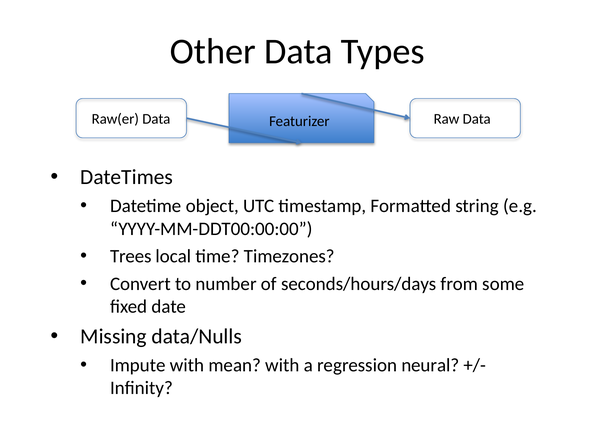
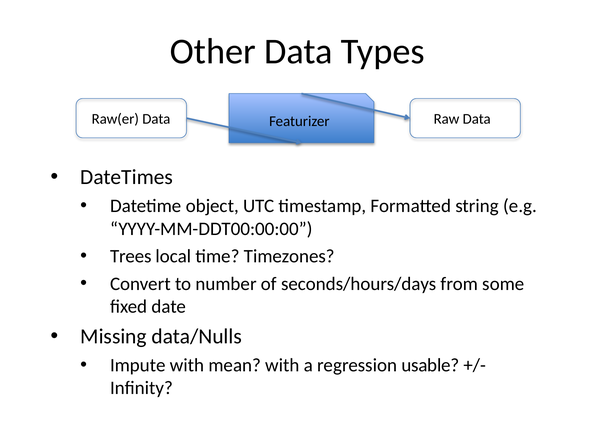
neural: neural -> usable
